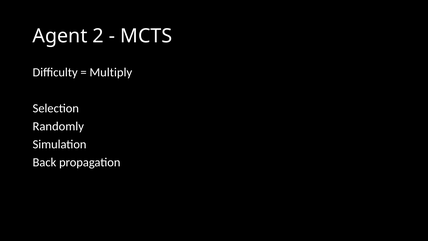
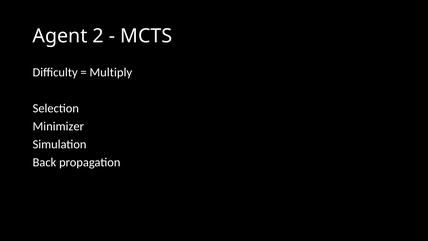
Randomly: Randomly -> Minimizer
